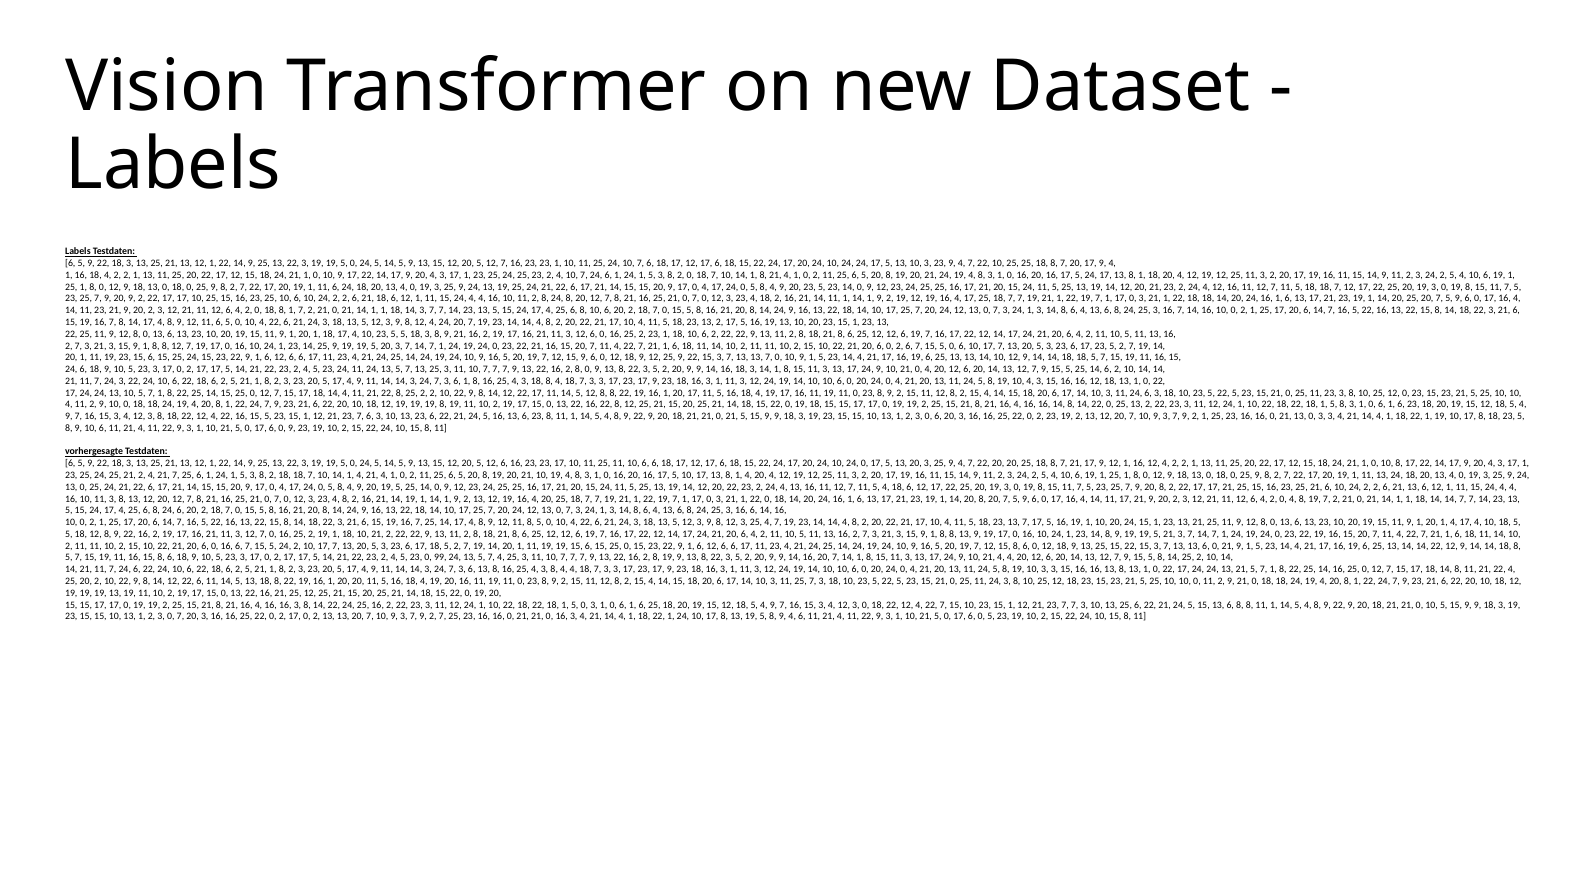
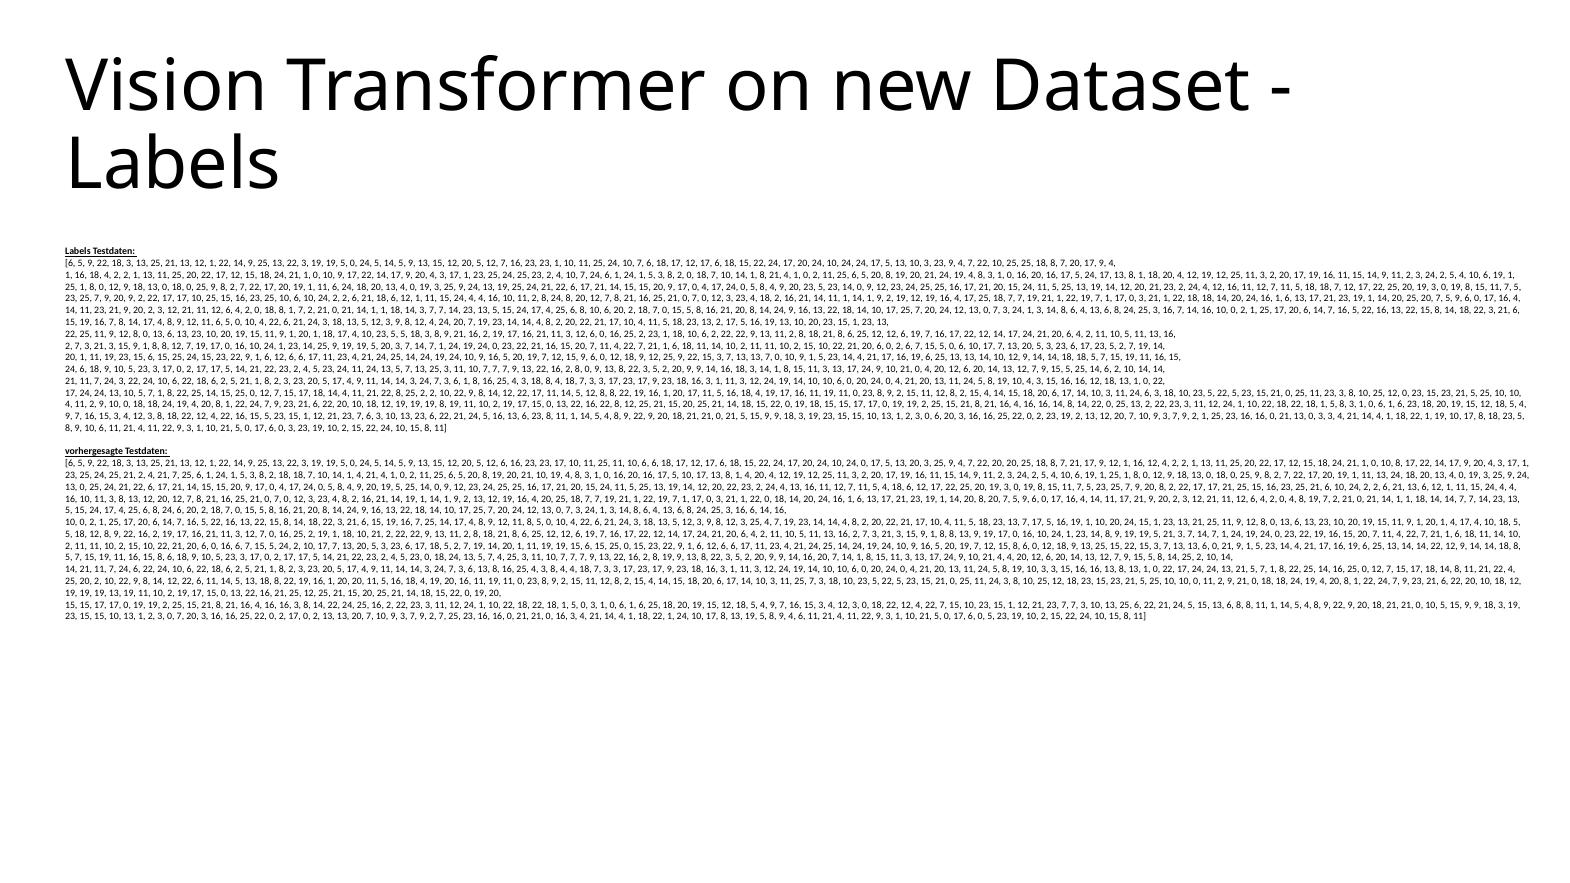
6 0 9: 9 -> 3
23 0 99: 99 -> 18
